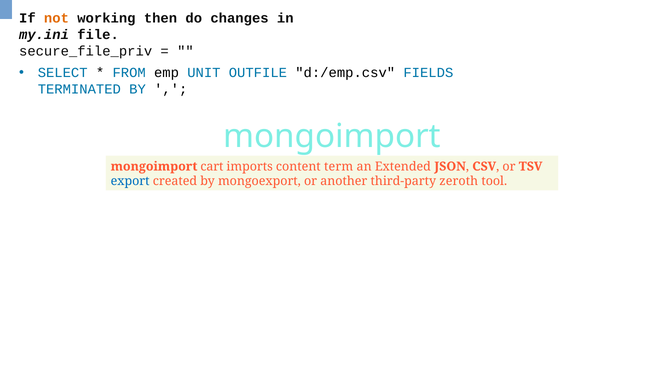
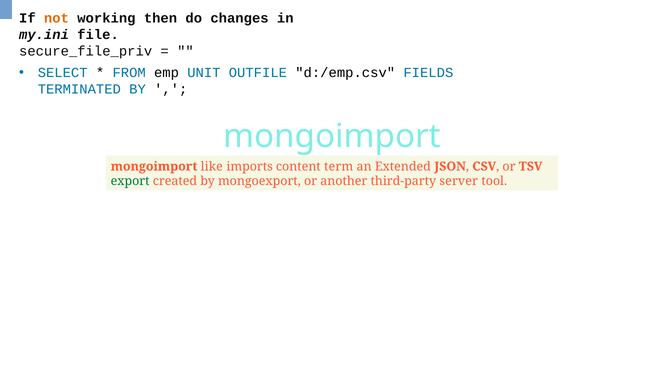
cart: cart -> like
export colour: blue -> green
zeroth: zeroth -> server
